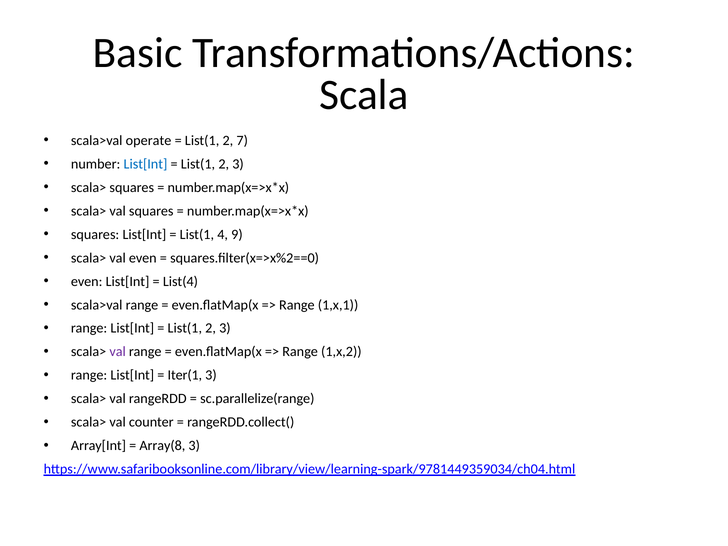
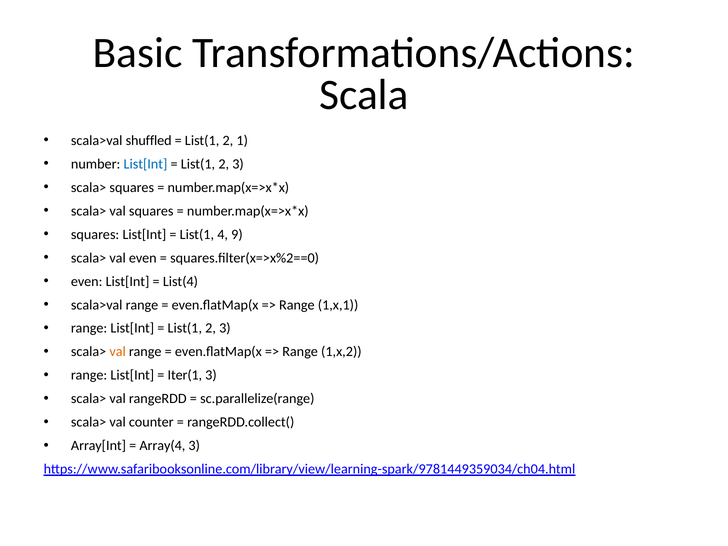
operate: operate -> shuffled
7: 7 -> 1
val at (118, 352) colour: purple -> orange
Array(8: Array(8 -> Array(4
